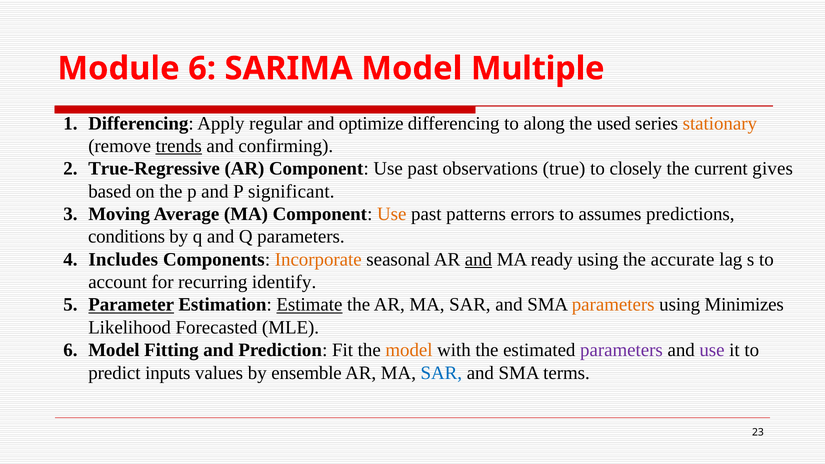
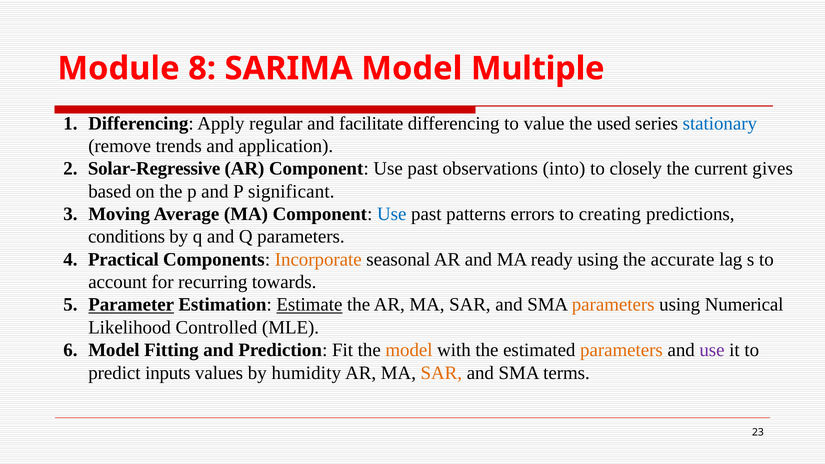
Module 6: 6 -> 8
optimize: optimize -> facilitate
along: along -> value
stationary colour: orange -> blue
trends underline: present -> none
confirming: confirming -> application
True-Regressive: True-Regressive -> Solar-Regressive
true: true -> into
Use at (392, 214) colour: orange -> blue
assumes: assumes -> creating
Includes: Includes -> Practical
and at (478, 259) underline: present -> none
identify: identify -> towards
Minimizes: Minimizes -> Numerical
Forecasted: Forecasted -> Controlled
parameters at (621, 350) colour: purple -> orange
ensemble: ensemble -> humidity
SAR at (441, 373) colour: blue -> orange
